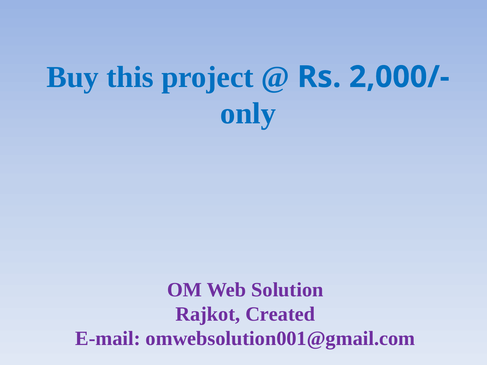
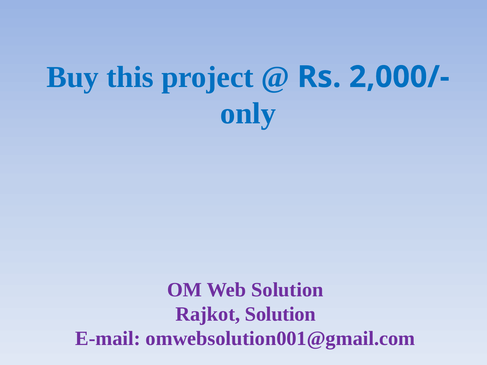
Rajkot Created: Created -> Solution
